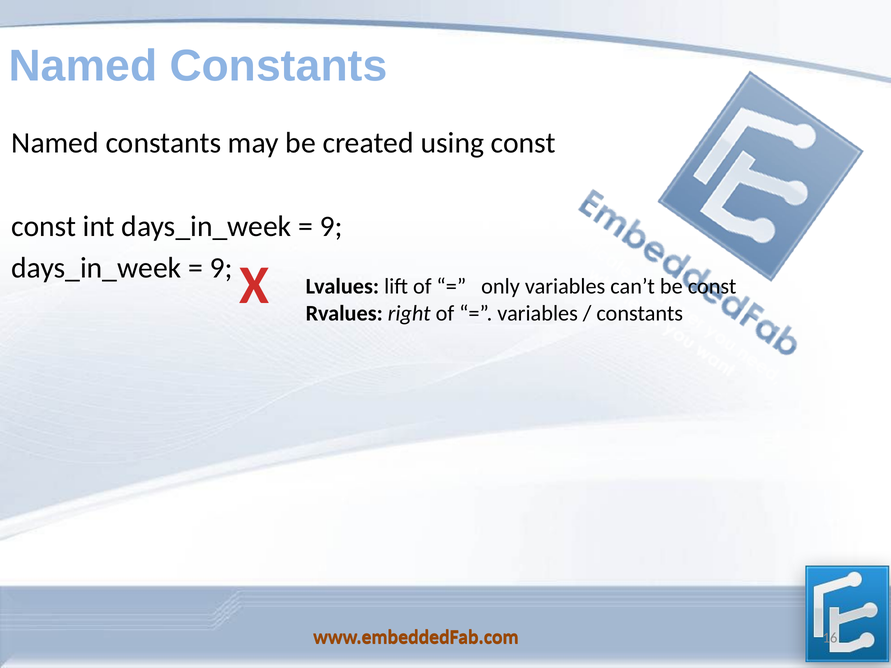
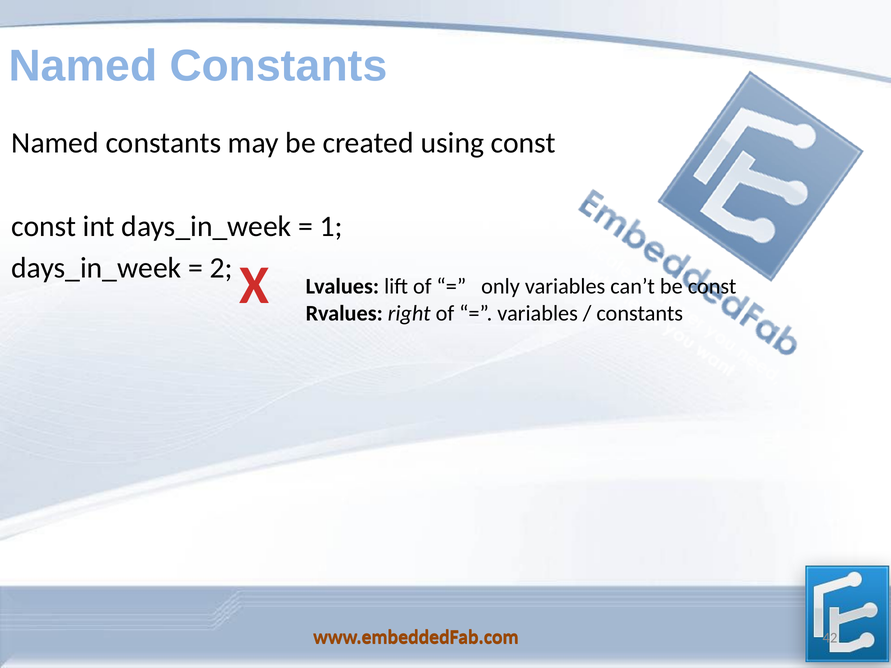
9 at (331, 226): 9 -> 1
9 at (221, 268): 9 -> 2
16: 16 -> 42
